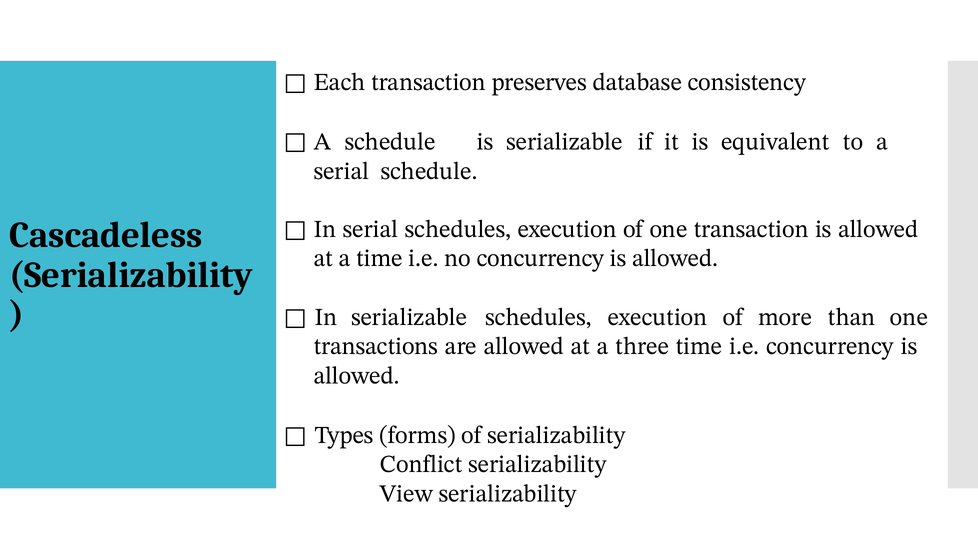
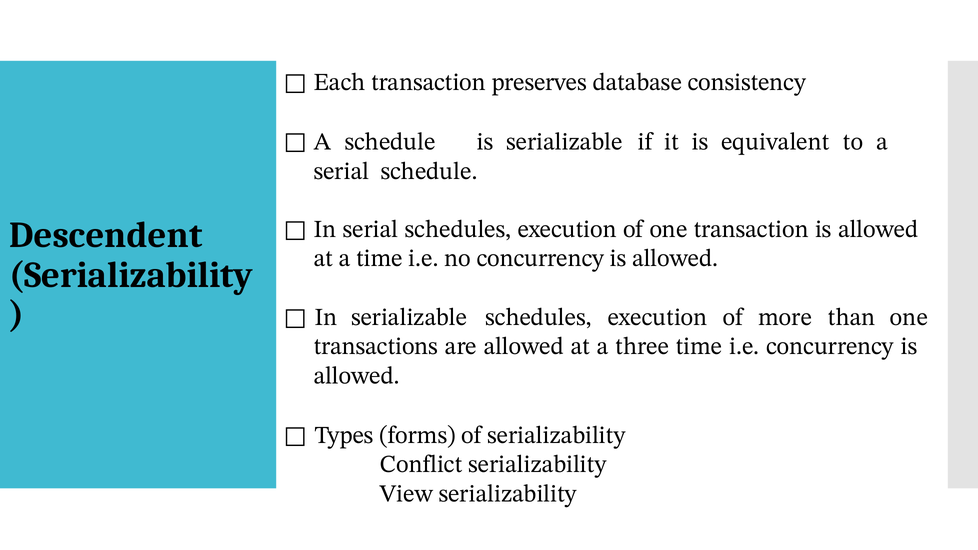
Cascadeless: Cascadeless -> Descendent
